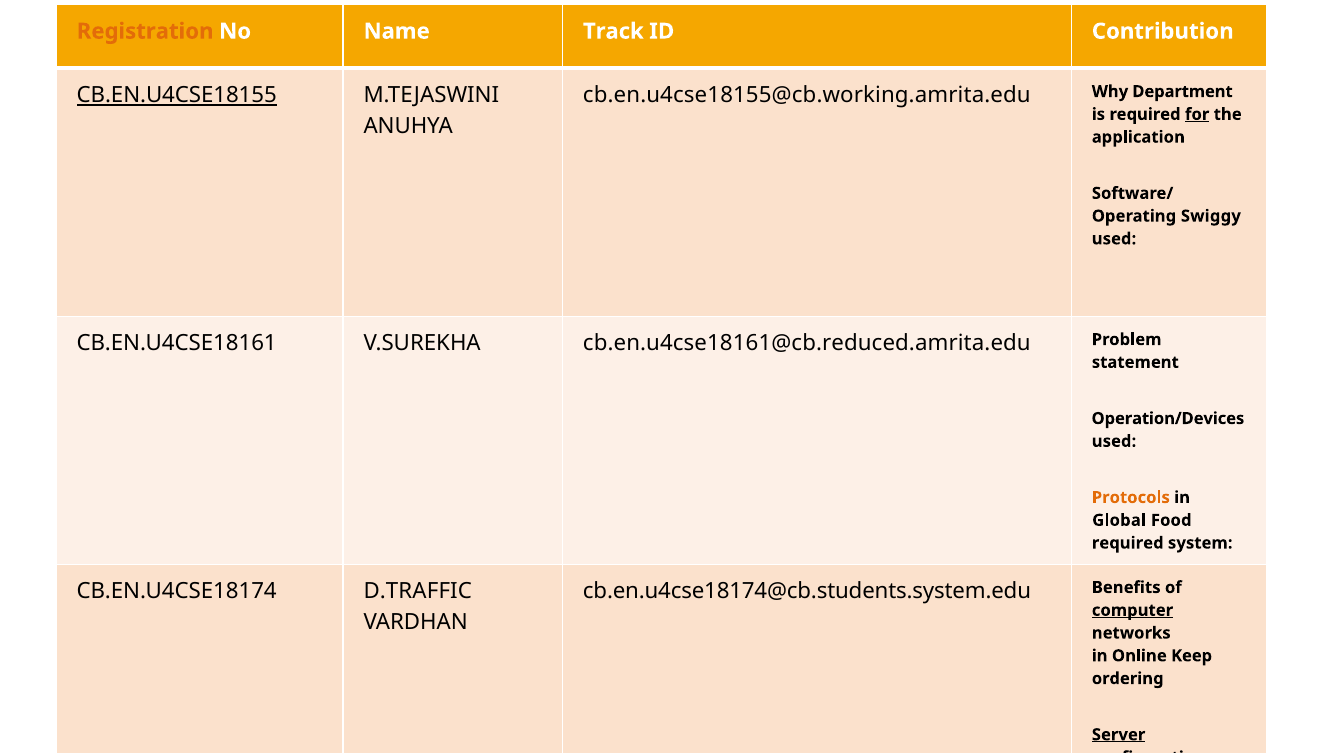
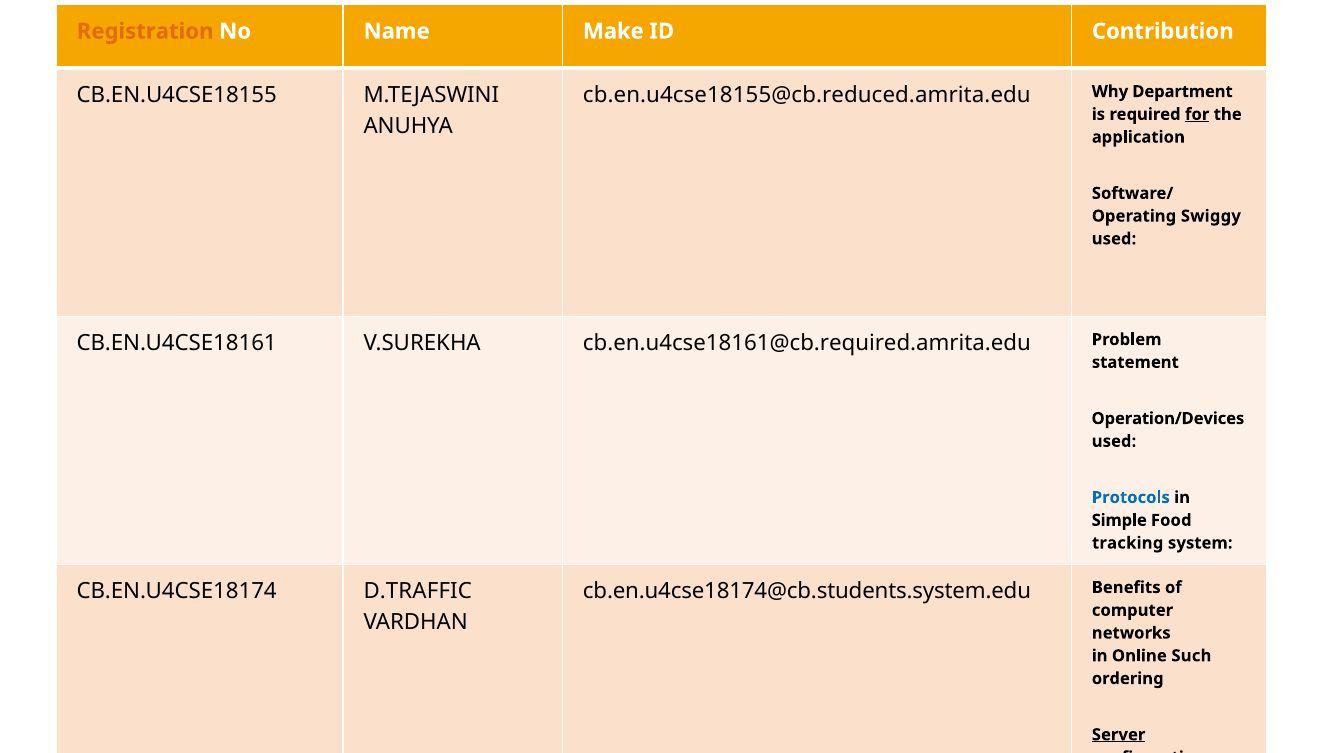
Track: Track -> Make
CB.EN.U4CSE18155 underline: present -> none
cb.en.u4cse18155@cb.working.amrita.edu: cb.en.u4cse18155@cb.working.amrita.edu -> cb.en.u4cse18155@cb.reduced.amrita.edu
cb.en.u4cse18161@cb.reduced.amrita.edu: cb.en.u4cse18161@cb.reduced.amrita.edu -> cb.en.u4cse18161@cb.required.amrita.edu
Protocols colour: orange -> blue
Global: Global -> Simple
required at (1128, 543): required -> tracking
computer underline: present -> none
Keep: Keep -> Such
